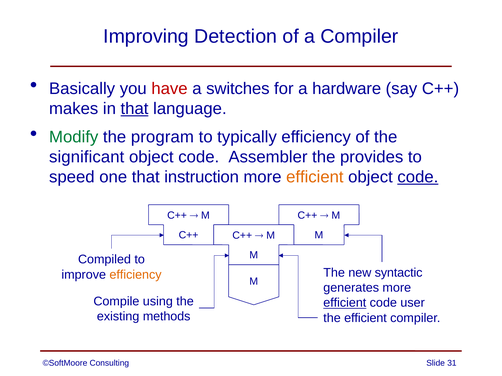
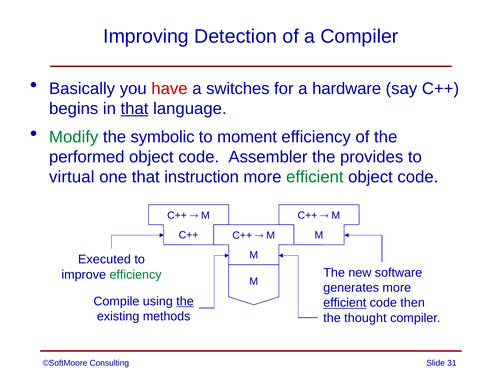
makes: makes -> begins
program: program -> symbolic
typically: typically -> moment
significant: significant -> performed
speed: speed -> virtual
efficient at (315, 177) colour: orange -> green
code at (418, 177) underline: present -> none
Compiled: Compiled -> Executed
syntactic: syntactic -> software
efficiency at (136, 275) colour: orange -> green
the at (185, 302) underline: none -> present
user: user -> then
the efficient: efficient -> thought
